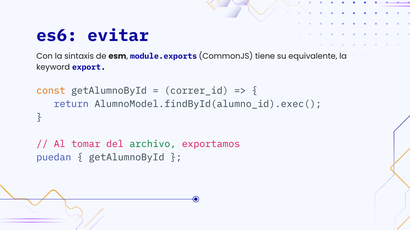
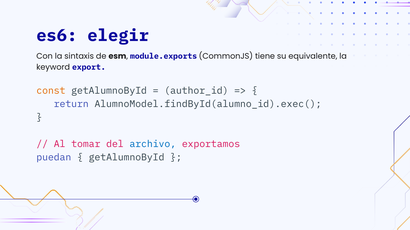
evitar: evitar -> elegir
correr_id: correr_id -> author_id
archivo colour: green -> blue
